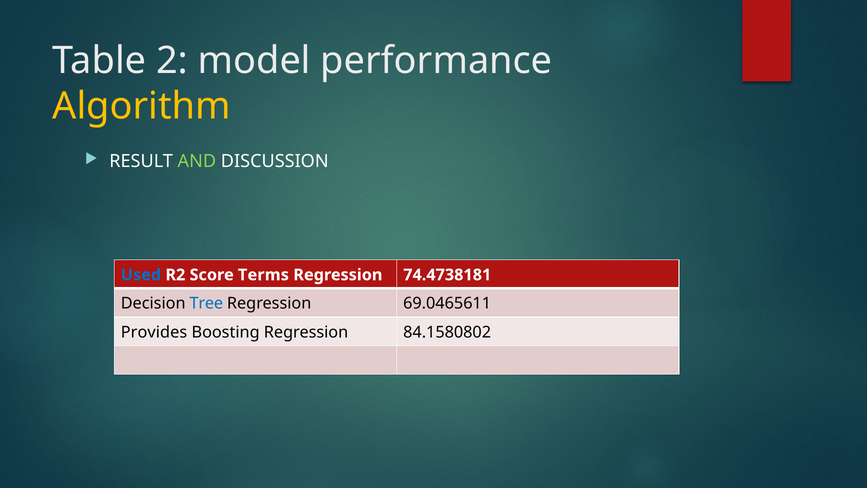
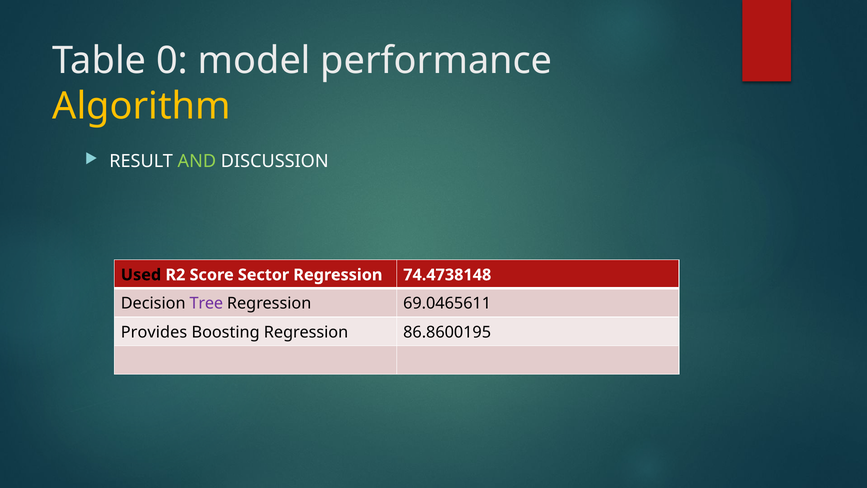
2: 2 -> 0
Used colour: blue -> black
Terms: Terms -> Sector
74.4738181: 74.4738181 -> 74.4738148
Tree colour: blue -> purple
84.1580802: 84.1580802 -> 86.8600195
